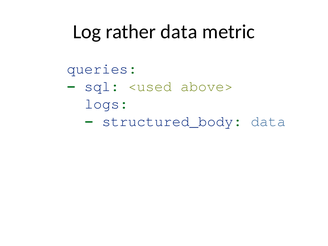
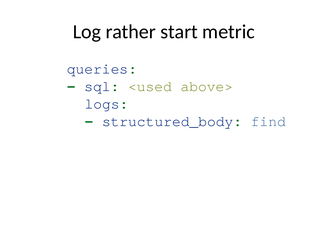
rather data: data -> start
structured_body data: data -> find
